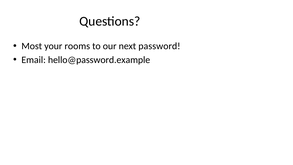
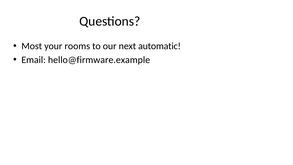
password: password -> automatic
hello@password.example: hello@password.example -> hello@firmware.example
